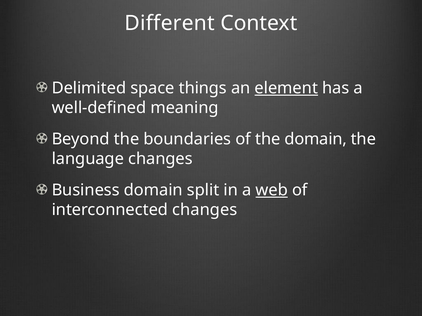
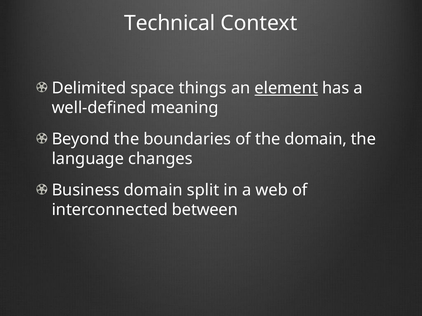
Different: Different -> Technical
web underline: present -> none
interconnected changes: changes -> between
